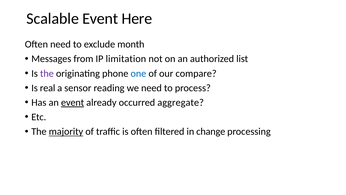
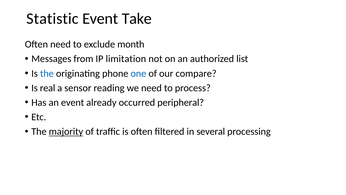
Scalable: Scalable -> Statistic
Here: Here -> Take
the at (47, 73) colour: purple -> blue
event at (73, 102) underline: present -> none
aggregate: aggregate -> peripheral
change: change -> several
